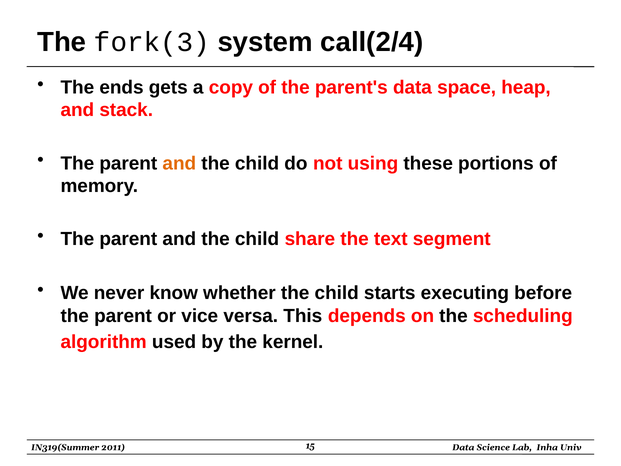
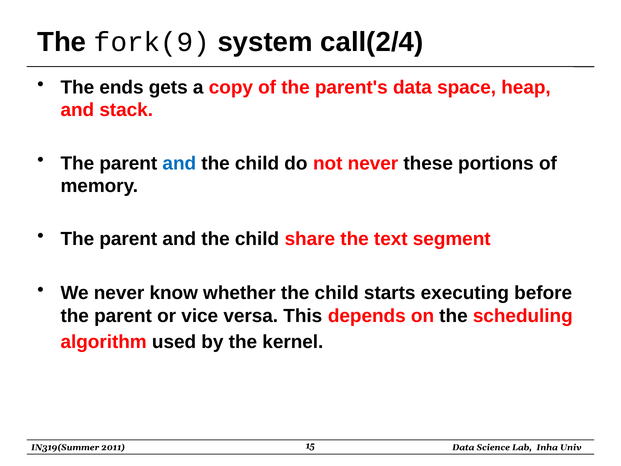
fork(3: fork(3 -> fork(9
and at (179, 163) colour: orange -> blue
not using: using -> never
